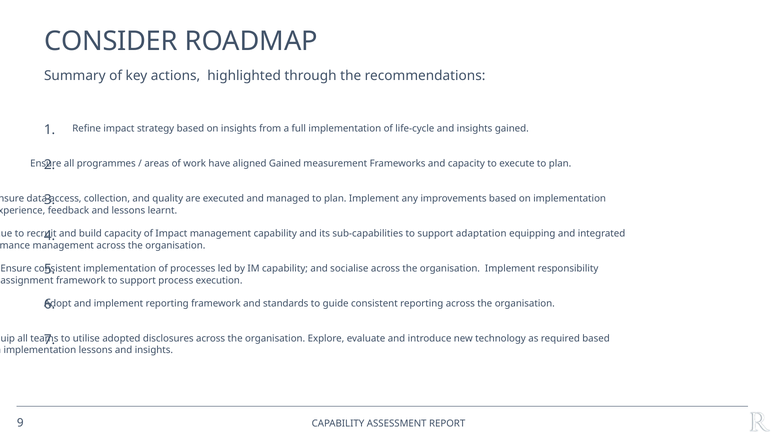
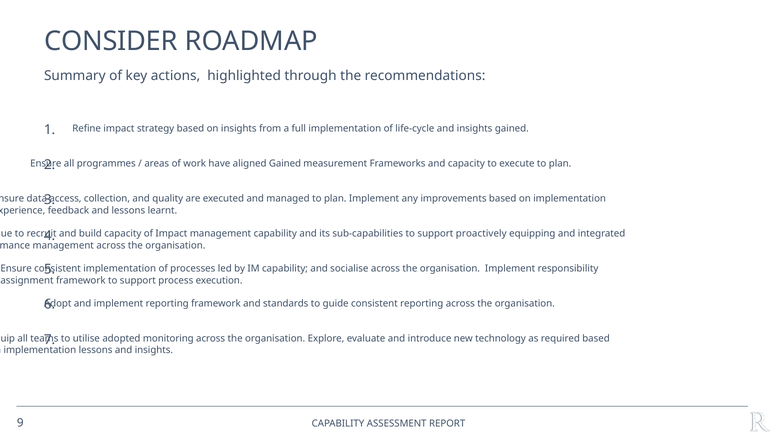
adaptation: adaptation -> proactively
disclosures: disclosures -> monitoring
